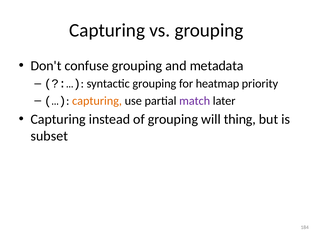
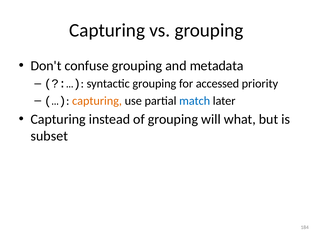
heatmap: heatmap -> accessed
match colour: purple -> blue
thing: thing -> what
